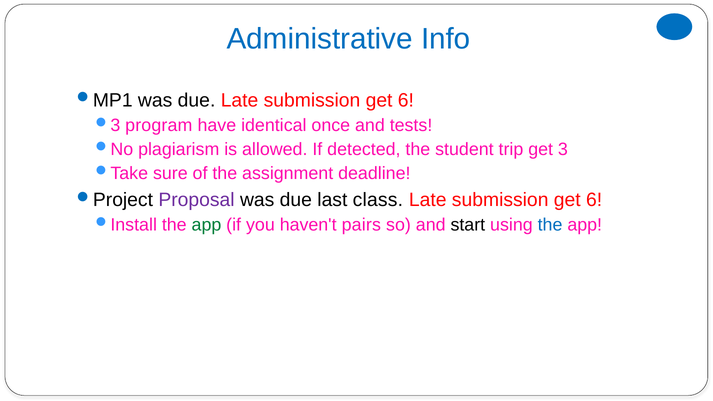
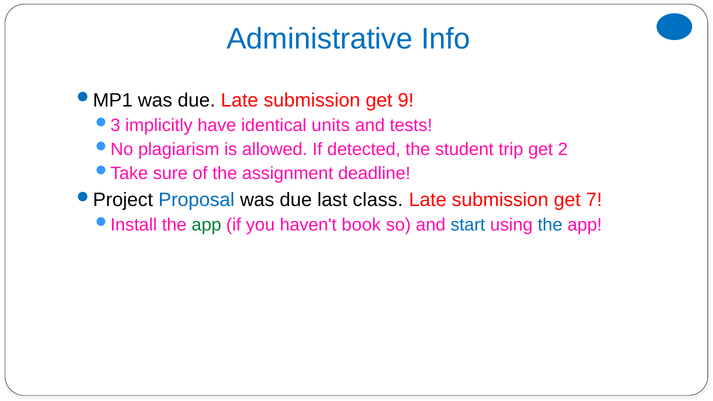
6 at (406, 100): 6 -> 9
program: program -> implicitly
once: once -> units
3: 3 -> 2
Proposal colour: purple -> blue
6 at (594, 200): 6 -> 7
pairs: pairs -> book
start colour: black -> blue
